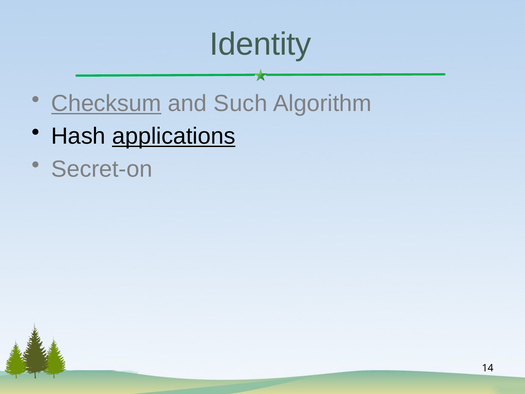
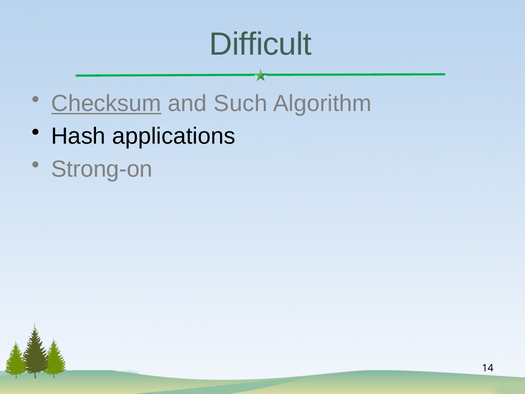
Identity: Identity -> Difficult
applications underline: present -> none
Secret-on: Secret-on -> Strong-on
